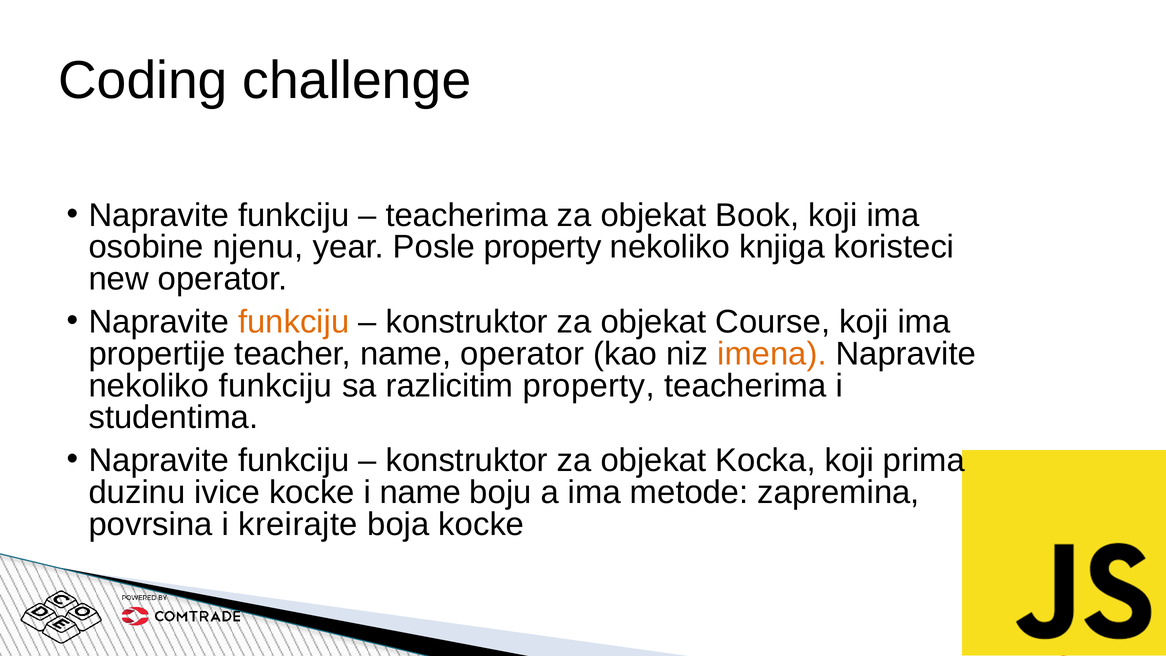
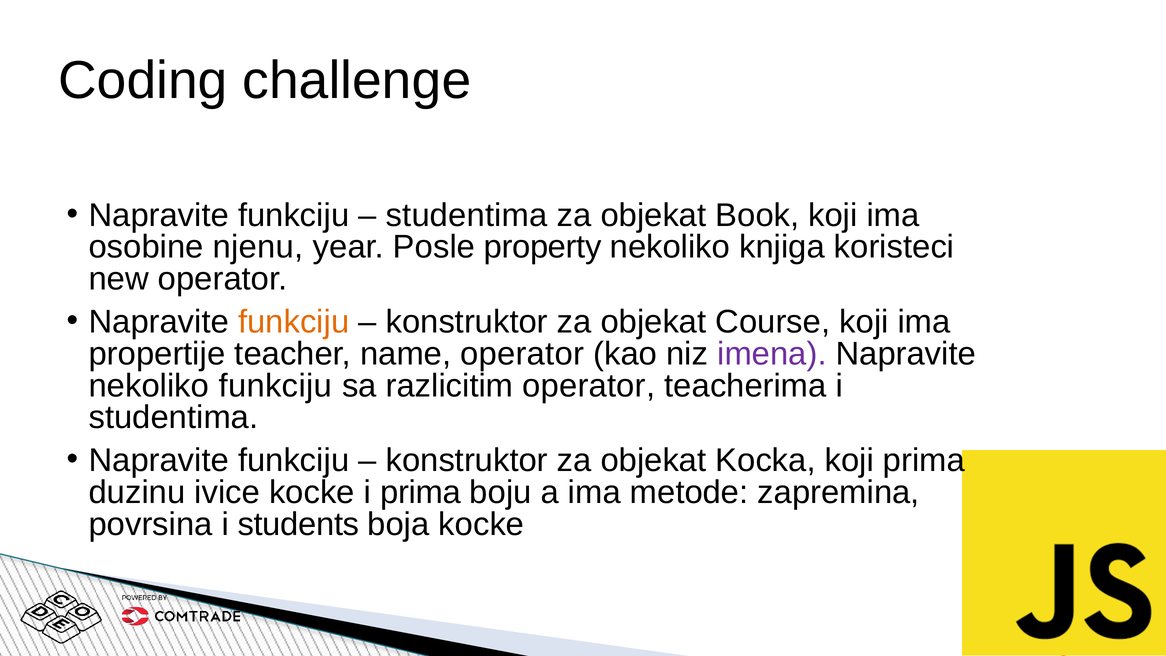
teacherima at (467, 215): teacherima -> studentima
imena colour: orange -> purple
razlicitim property: property -> operator
i name: name -> prima
kreirajte: kreirajte -> students
